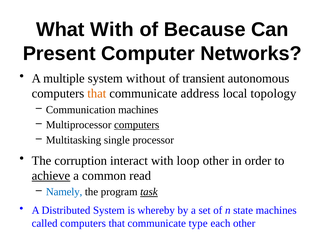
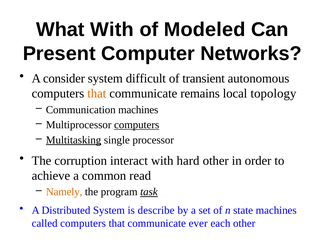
Because: Because -> Modeled
multiple: multiple -> consider
without: without -> difficult
address: address -> remains
Multitasking underline: none -> present
loop: loop -> hard
achieve underline: present -> none
Namely colour: blue -> orange
whereby: whereby -> describe
type: type -> ever
